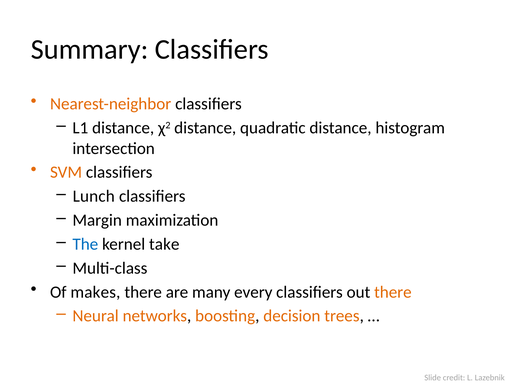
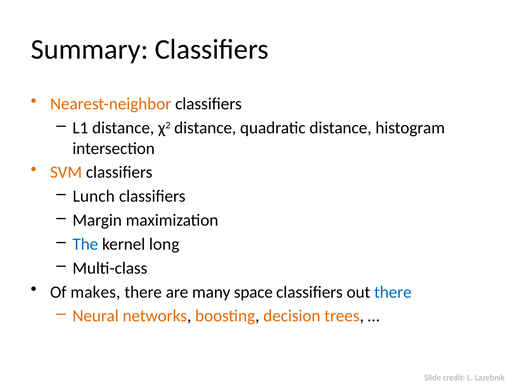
take: take -> long
every: every -> space
there at (393, 292) colour: orange -> blue
